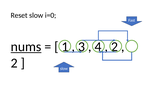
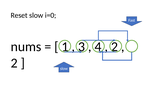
nums underline: present -> none
